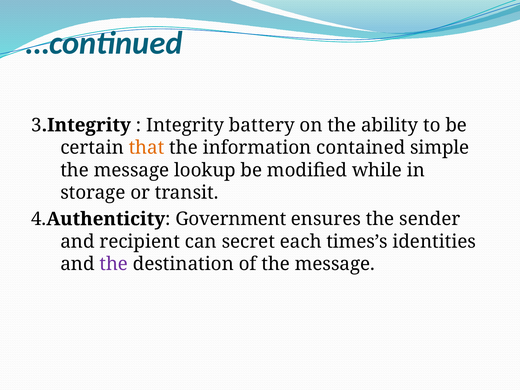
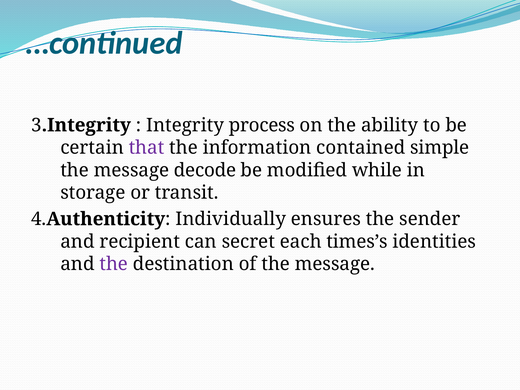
battery: battery -> process
that colour: orange -> purple
lookup: lookup -> decode
Government: Government -> Individually
